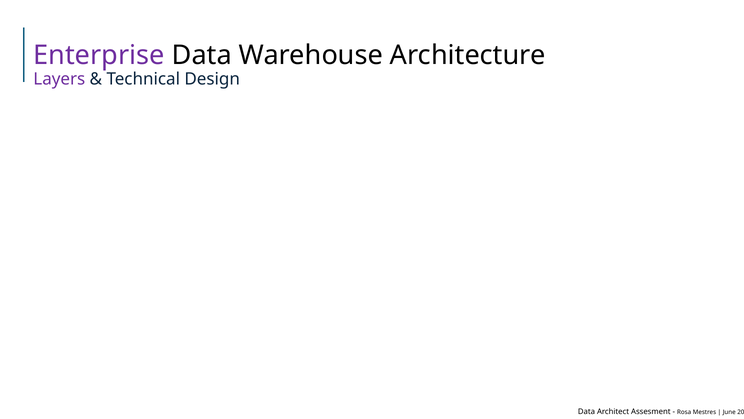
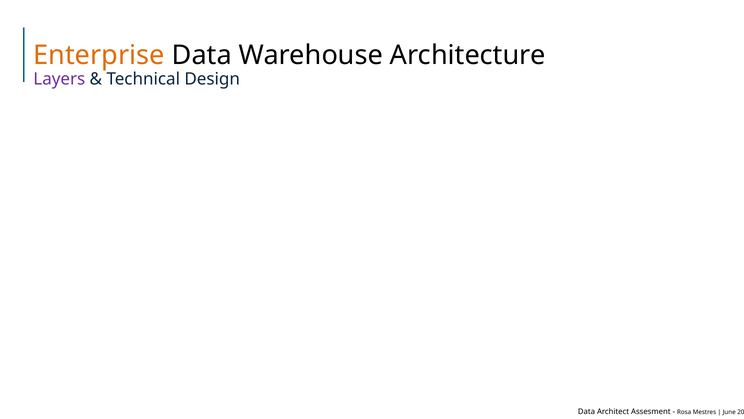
Enterprise colour: purple -> orange
